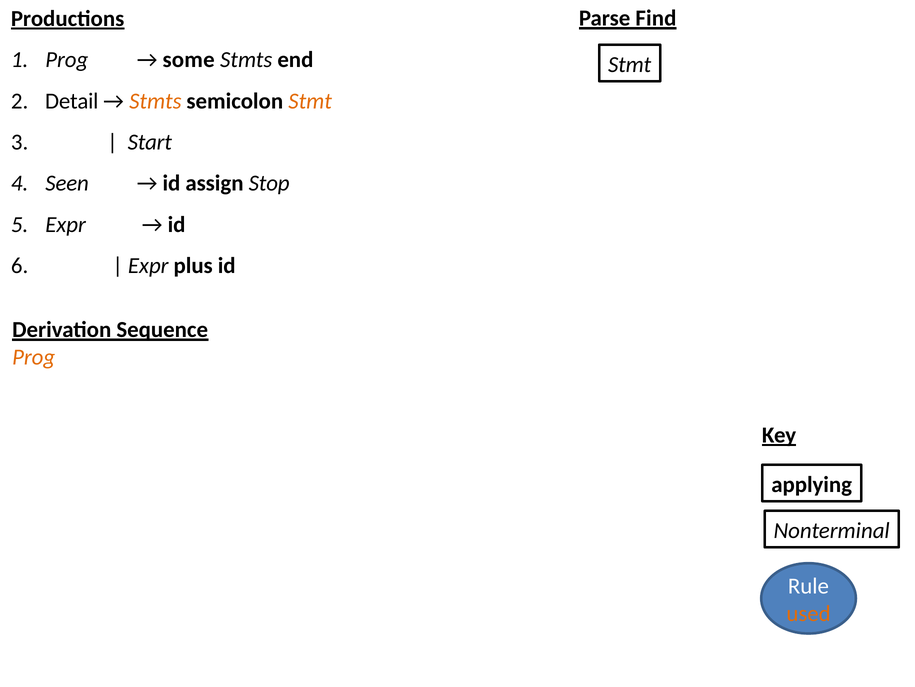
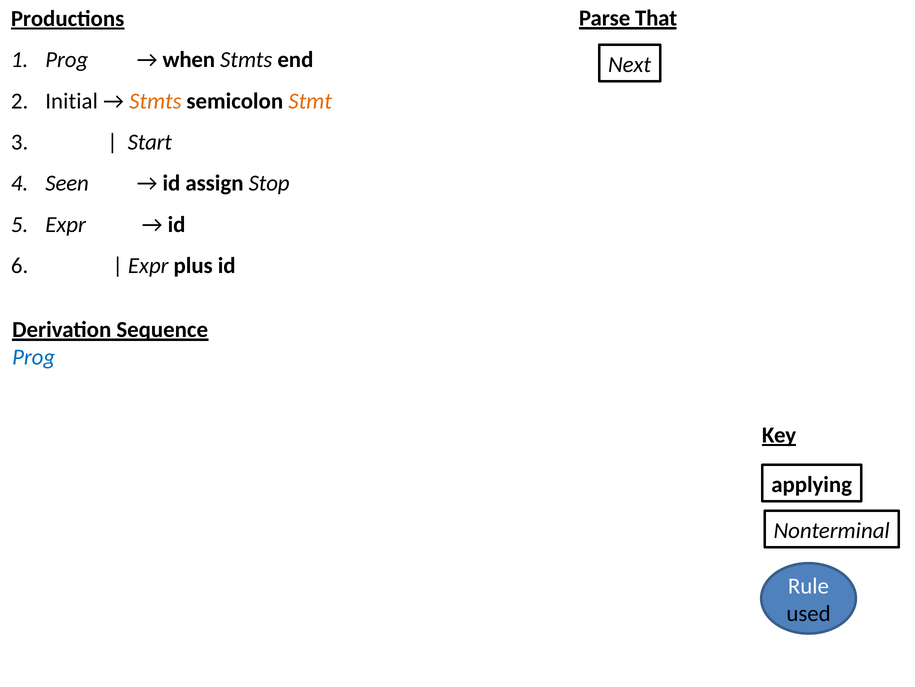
Find: Find -> That
some: some -> when
Stmt at (630, 64): Stmt -> Next
Detail: Detail -> Initial
Prog at (34, 357) colour: orange -> blue
used colour: orange -> black
